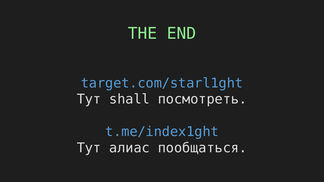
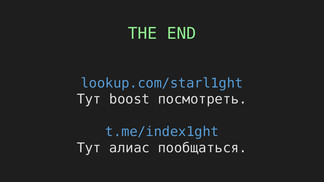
target.com/starl1ght: target.com/starl1ght -> lookup.com/starl1ght
shall: shall -> boost
